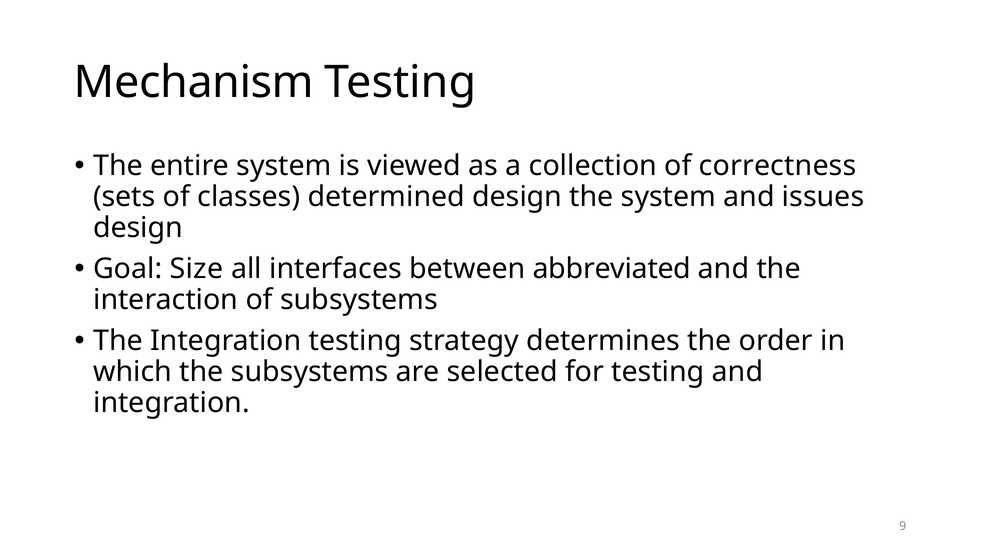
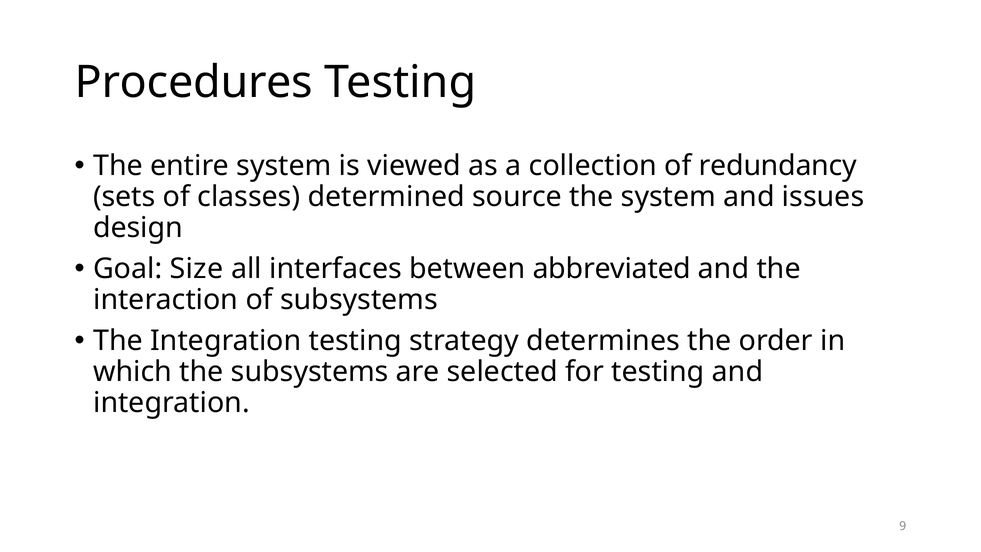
Mechanism: Mechanism -> Procedures
correctness: correctness -> redundancy
determined design: design -> source
